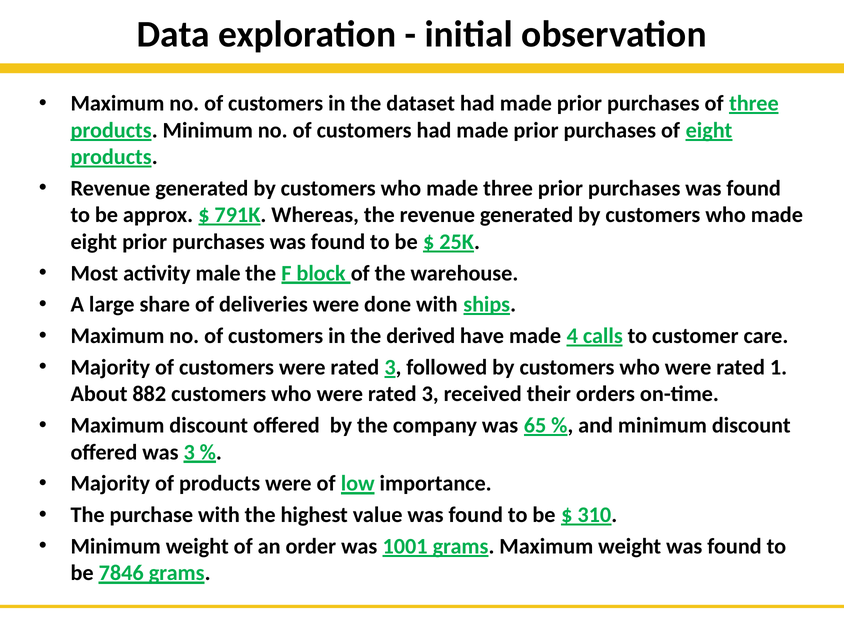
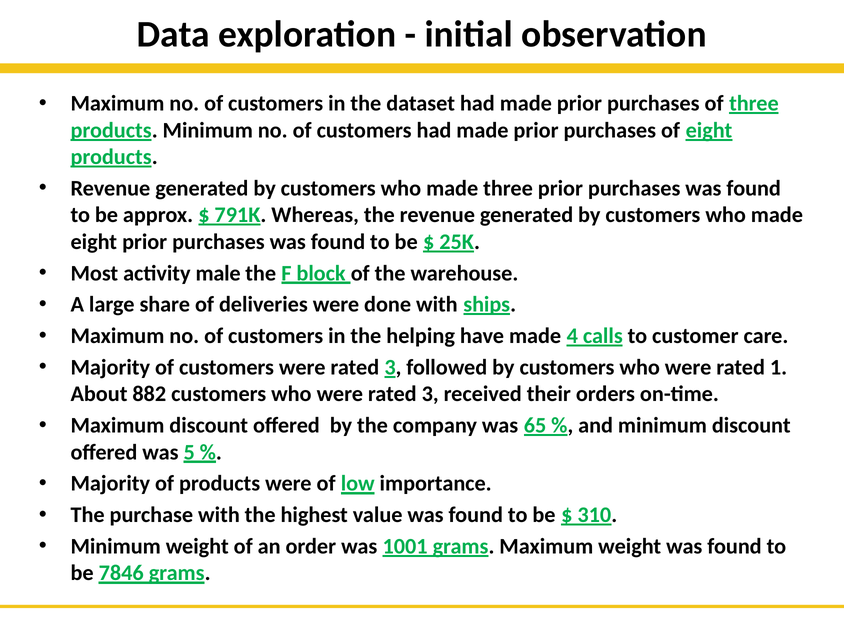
derived: derived -> helping
was 3: 3 -> 5
